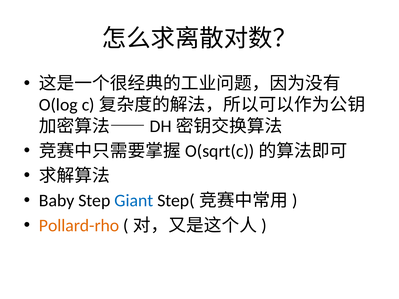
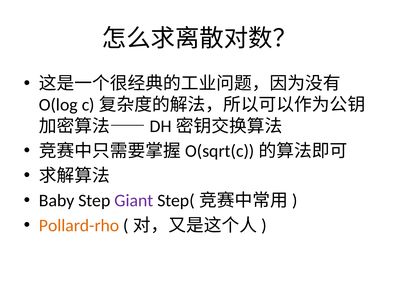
Giant colour: blue -> purple
